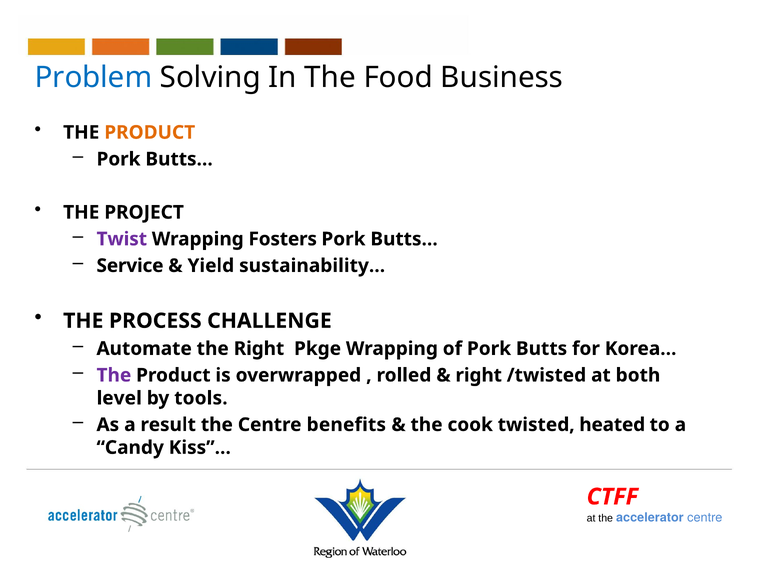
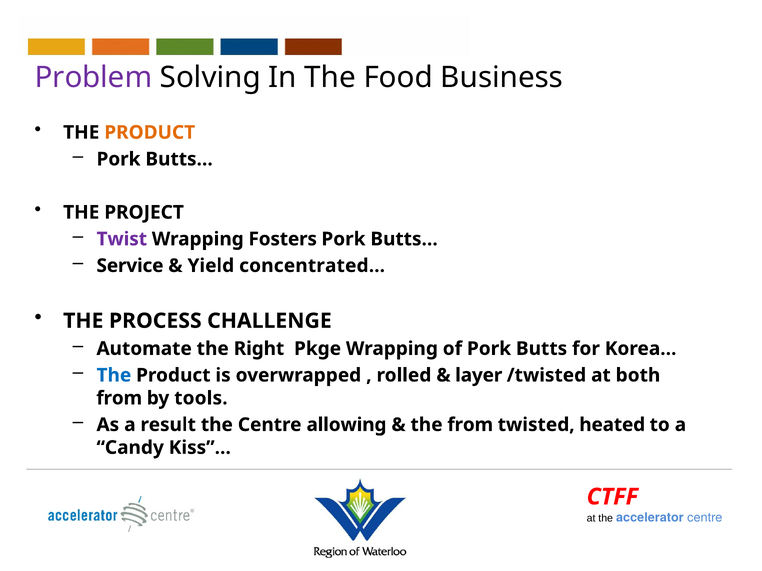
Problem colour: blue -> purple
sustainability…: sustainability… -> concentrated…
The at (114, 376) colour: purple -> blue
right at (479, 376): right -> layer
level at (119, 398): level -> from
benefits: benefits -> allowing
the cook: cook -> from
